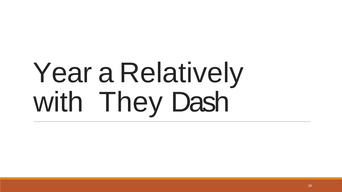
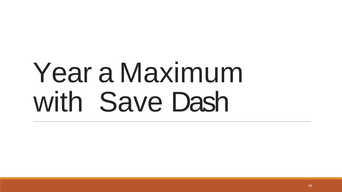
Relatively: Relatively -> Maximum
They: They -> Save
